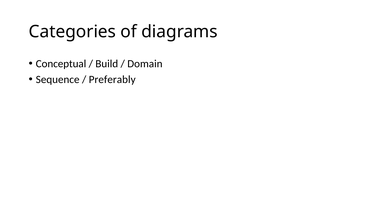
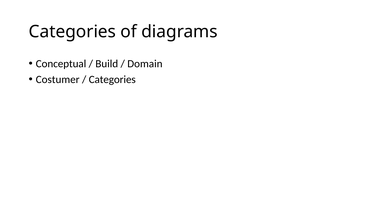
Sequence: Sequence -> Costumer
Preferably at (112, 80): Preferably -> Categories
